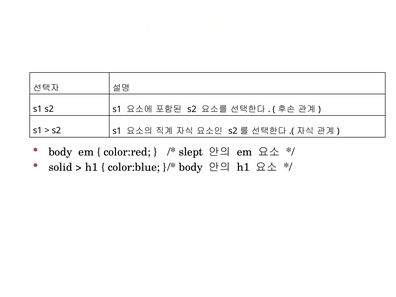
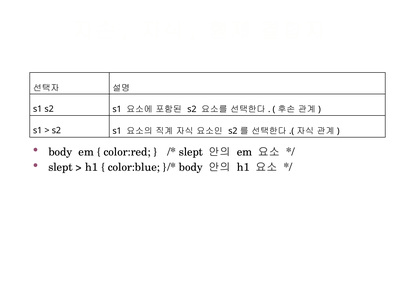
solid at (60, 167): solid -> slept
